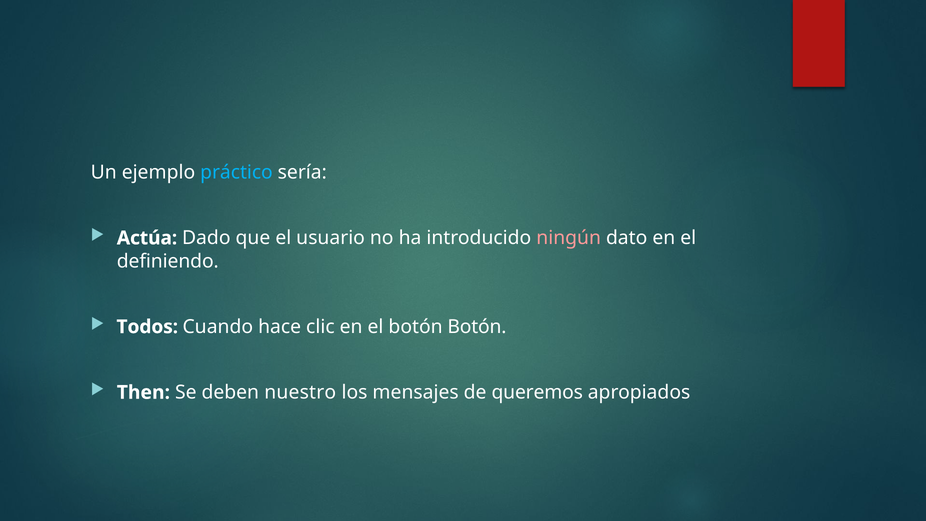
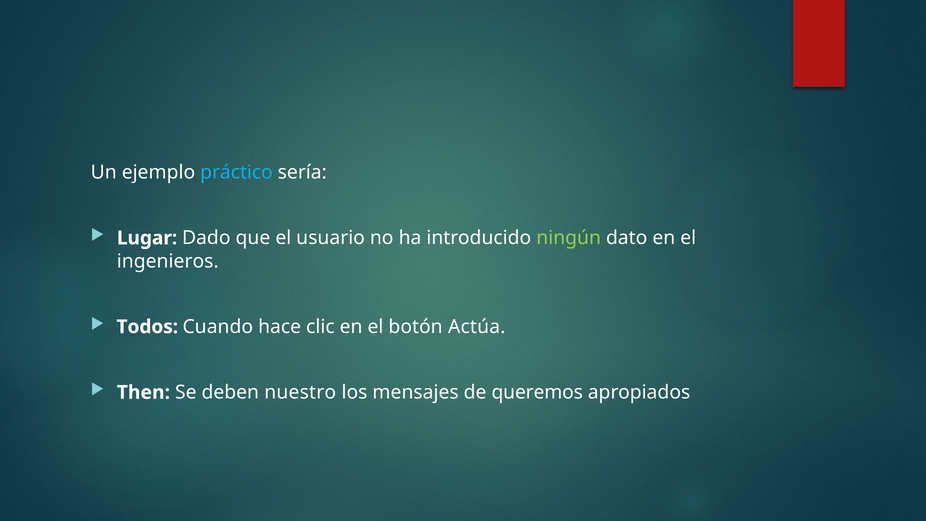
Actúa: Actúa -> Lugar
ningún colour: pink -> light green
definiendo: definiendo -> ingenieros
botón Botón: Botón -> Actúa
